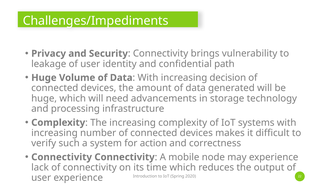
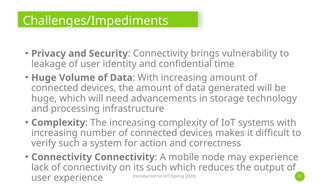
path: path -> time
increasing decision: decision -> amount
its time: time -> such
